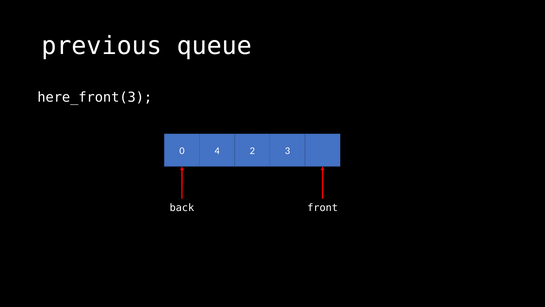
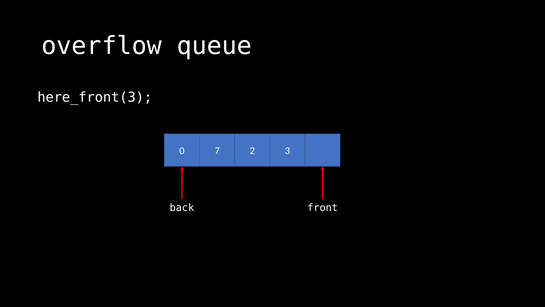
previous: previous -> overflow
4: 4 -> 7
